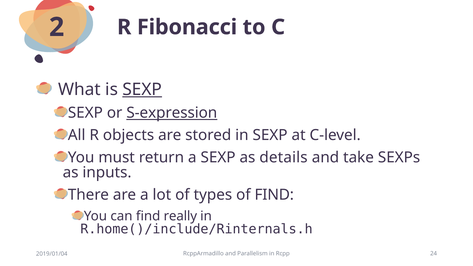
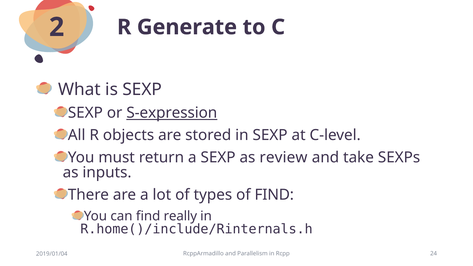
Fibonacci: Fibonacci -> Generate
SEXP at (142, 89) underline: present -> none
details: details -> review
